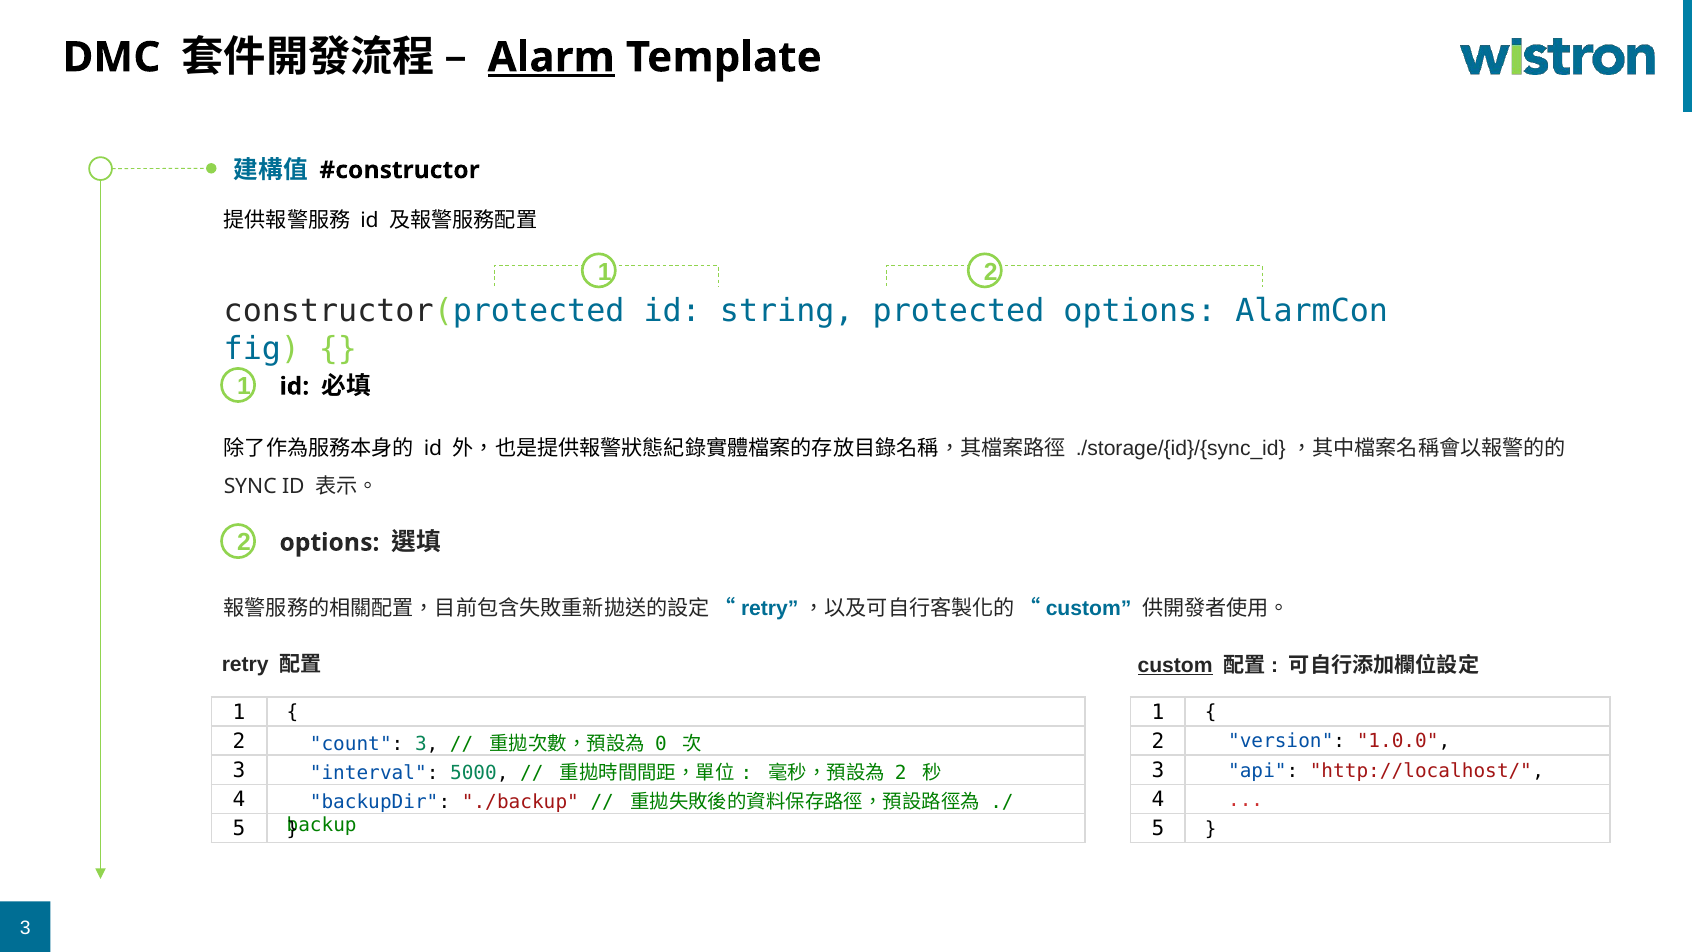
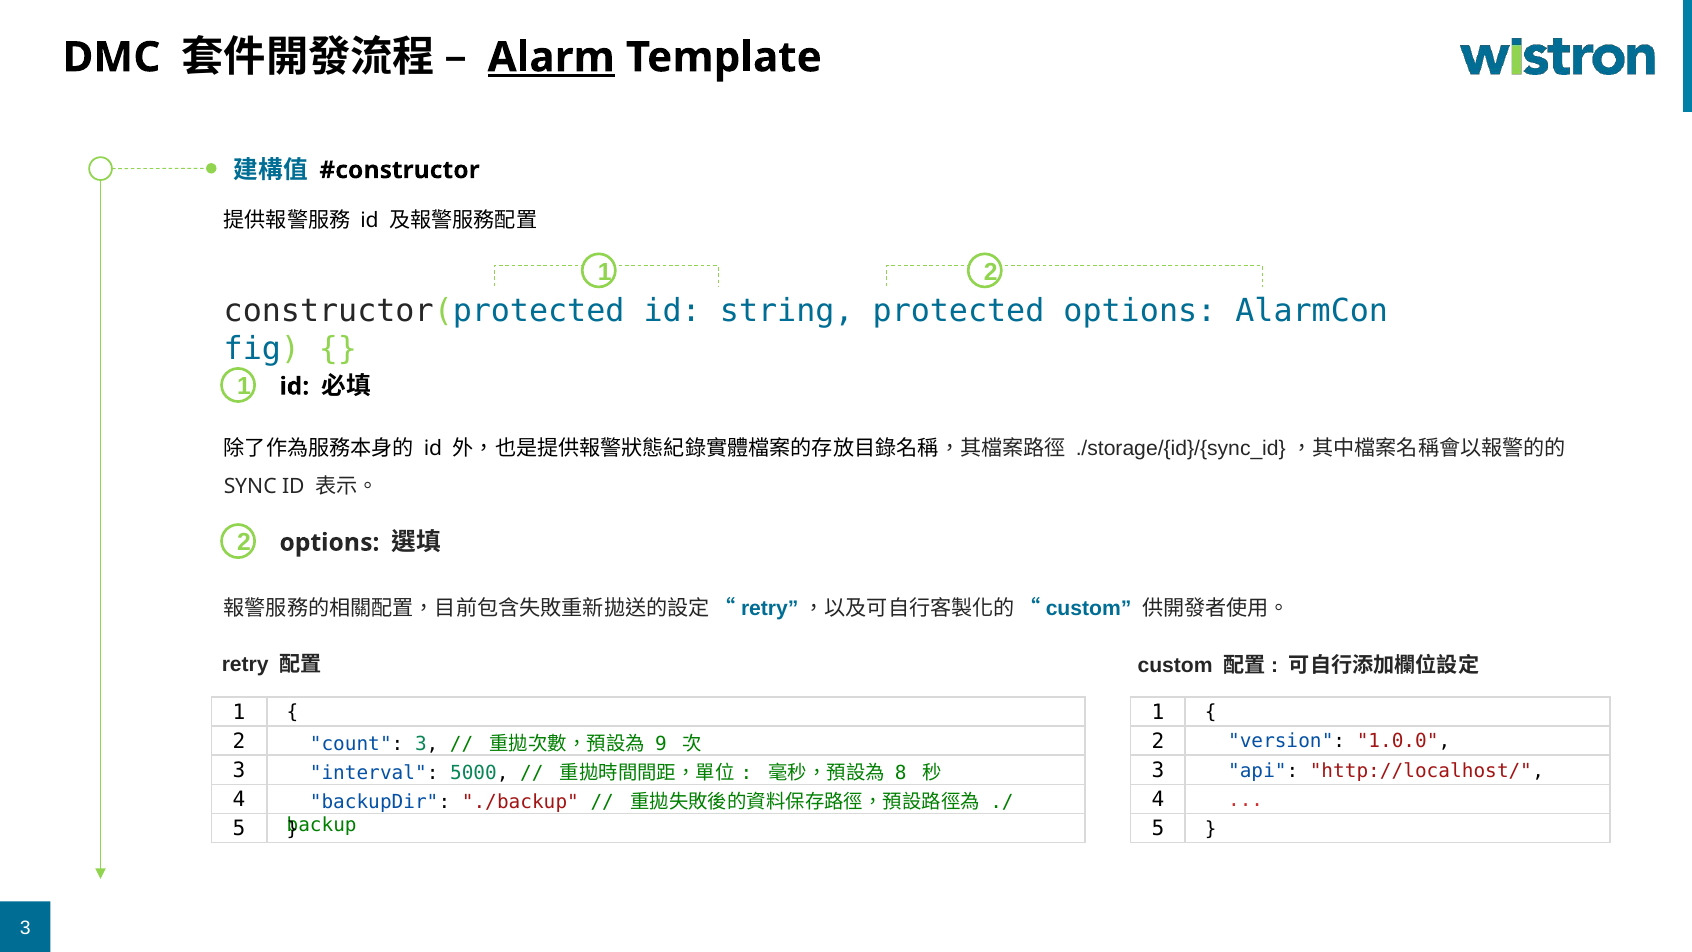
custom at (1175, 666) underline: present -> none
0: 0 -> 9
2 at (901, 772): 2 -> 8
